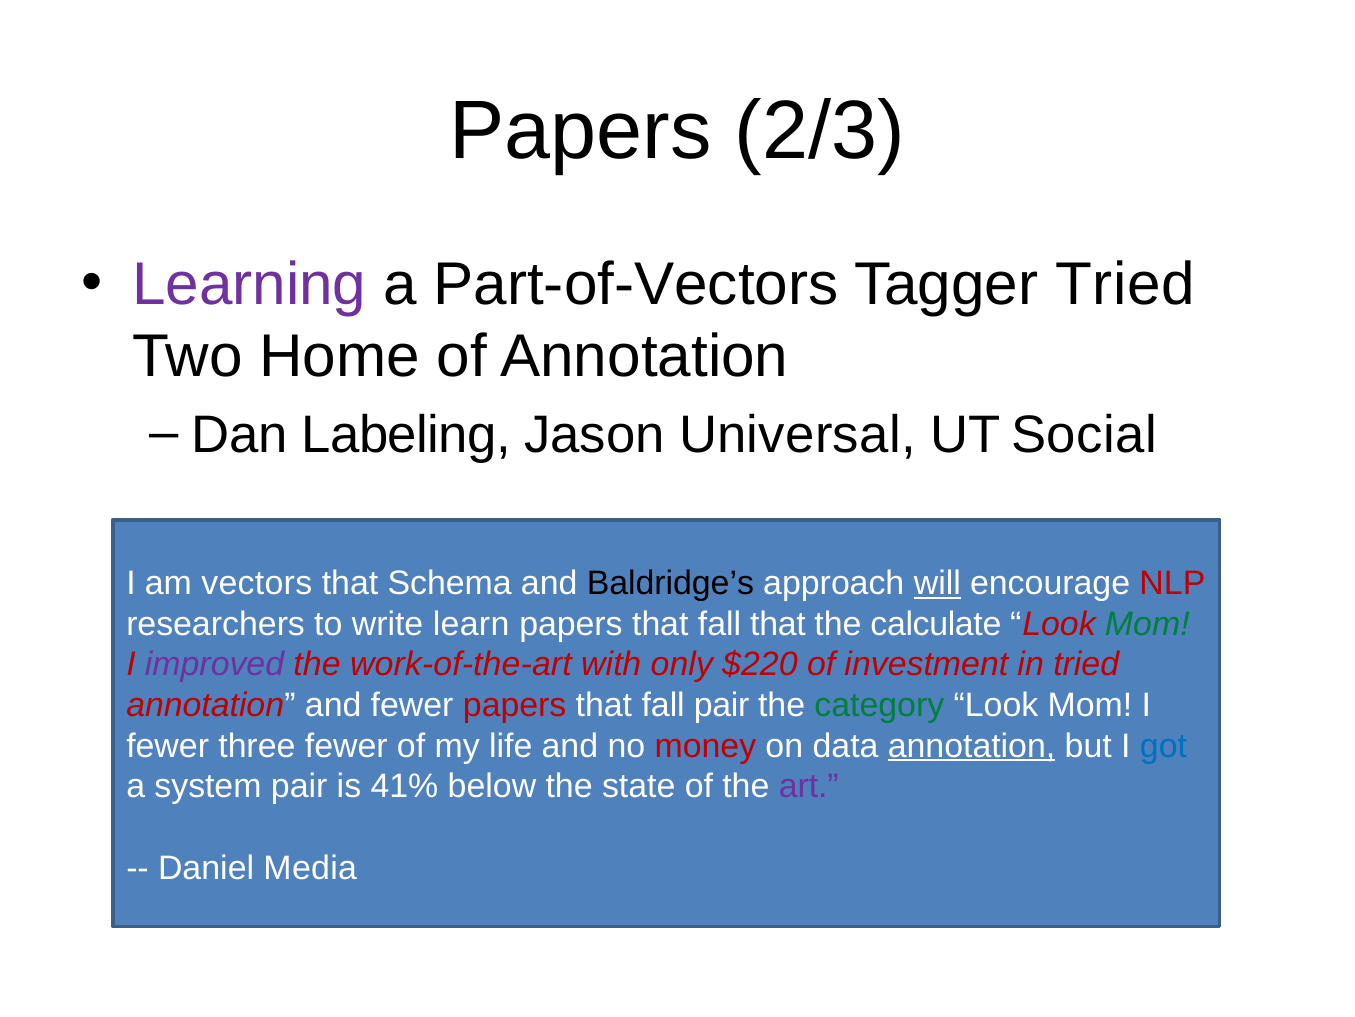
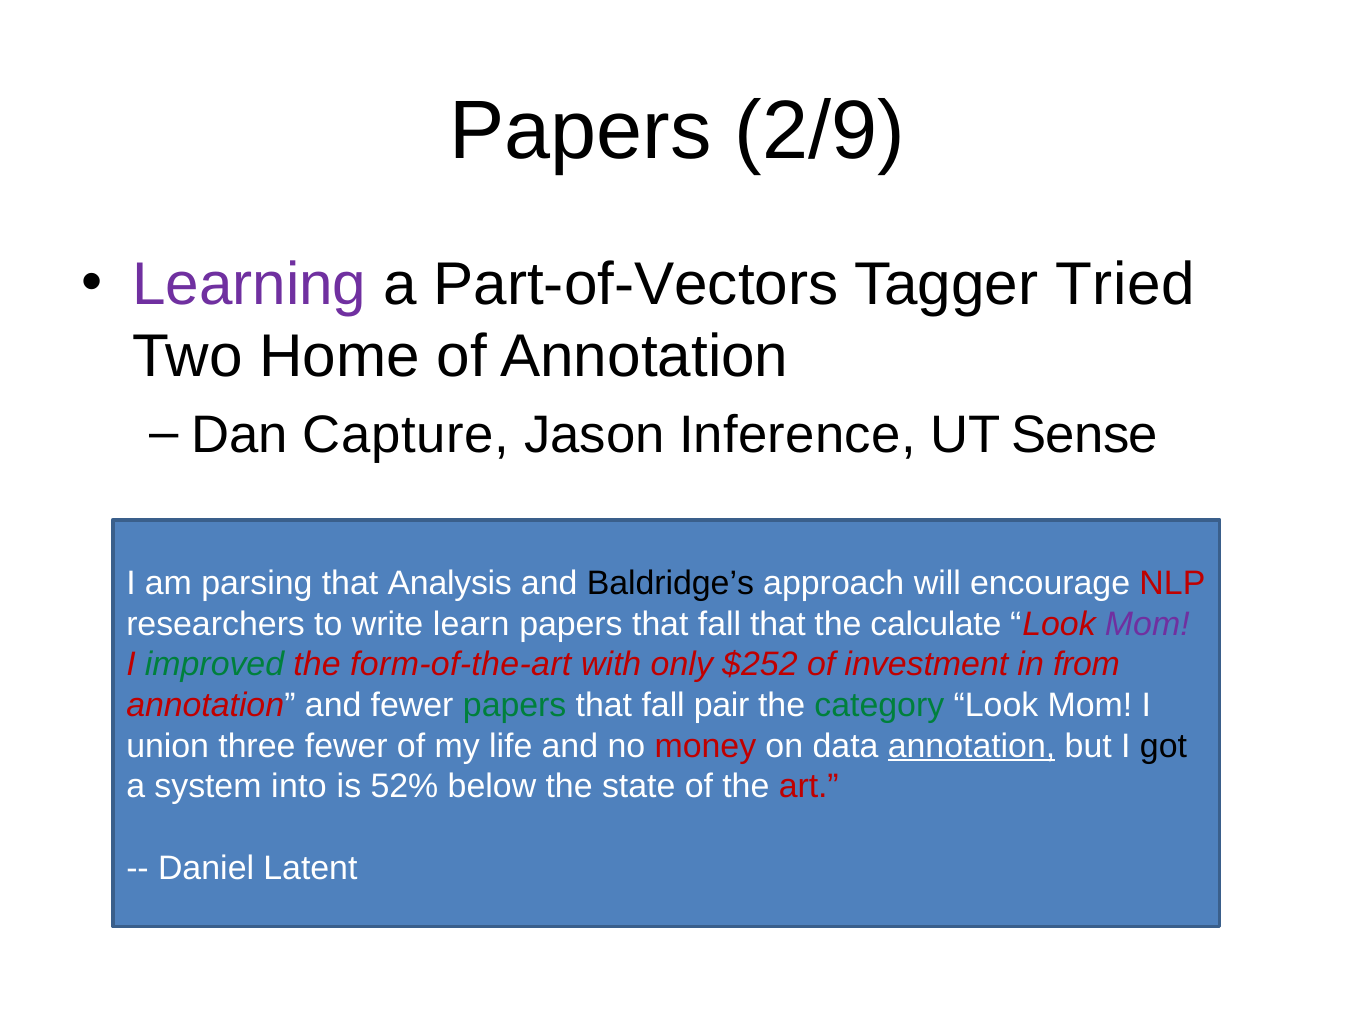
2/3: 2/3 -> 2/9
Labeling: Labeling -> Capture
Universal: Universal -> Inference
Social: Social -> Sense
vectors: vectors -> parsing
Schema: Schema -> Analysis
will underline: present -> none
Mom at (1147, 623) colour: green -> purple
improved colour: purple -> green
work-of-the-art: work-of-the-art -> form-of-the-art
$220: $220 -> $252
in tried: tried -> from
papers at (515, 705) colour: red -> green
fewer at (168, 745): fewer -> union
got colour: blue -> black
system pair: pair -> into
41%: 41% -> 52%
art colour: purple -> red
Media: Media -> Latent
